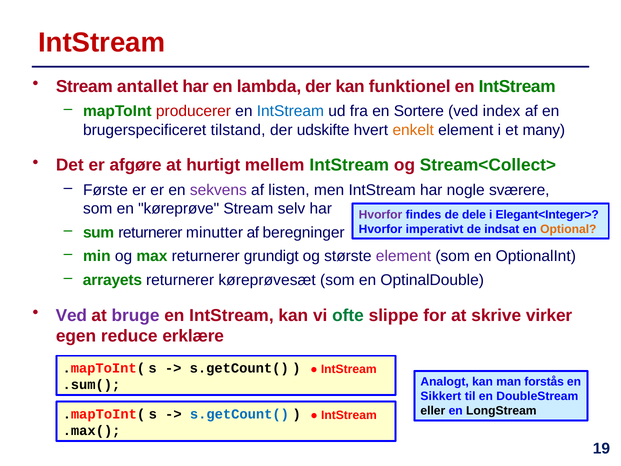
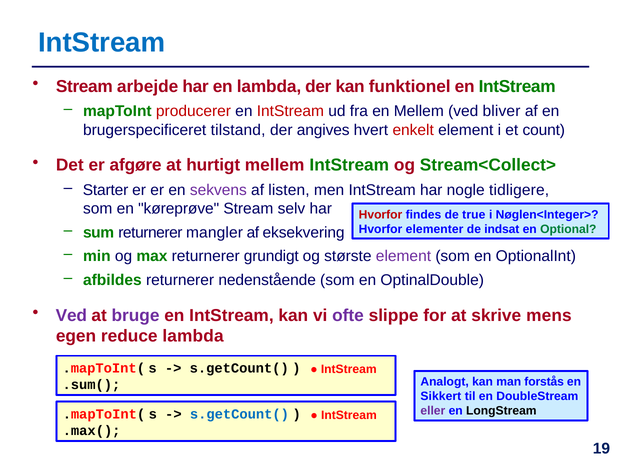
IntStream at (102, 43) colour: red -> blue
antallet: antallet -> arbejde
IntStream at (290, 111) colour: blue -> red
en Sortere: Sortere -> Mellem
index: index -> bliver
udskifte: udskifte -> angives
enkelt colour: orange -> red
many: many -> count
Første: Første -> Starter
sværere: sværere -> tidligere
Hvorfor at (380, 214) colour: purple -> red
dele: dele -> true
Elegant<Integer>: Elegant<Integer> -> Nøglen<Integer>
imperativt: imperativt -> elementer
Optional colour: orange -> green
minutter: minutter -> mangler
beregninger: beregninger -> eksekvering
arrayets: arrayets -> afbildes
køreprøvesæt: køreprøvesæt -> nedenstående
ofte colour: green -> purple
virker: virker -> mens
reduce erklære: erklære -> lambda
eller colour: black -> purple
